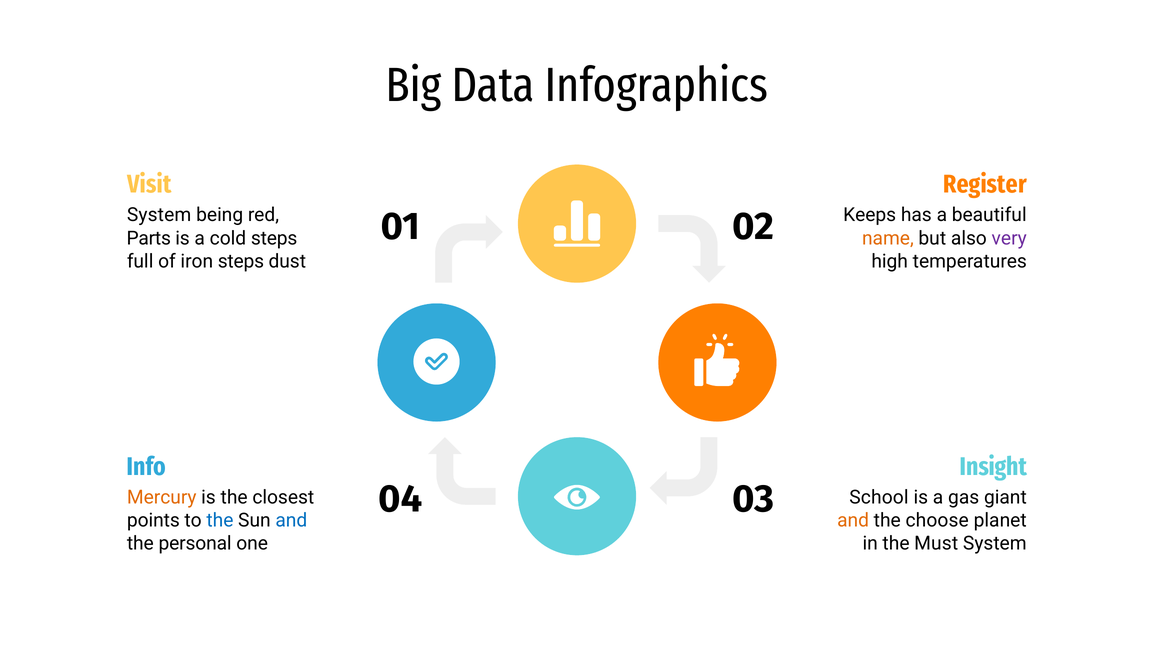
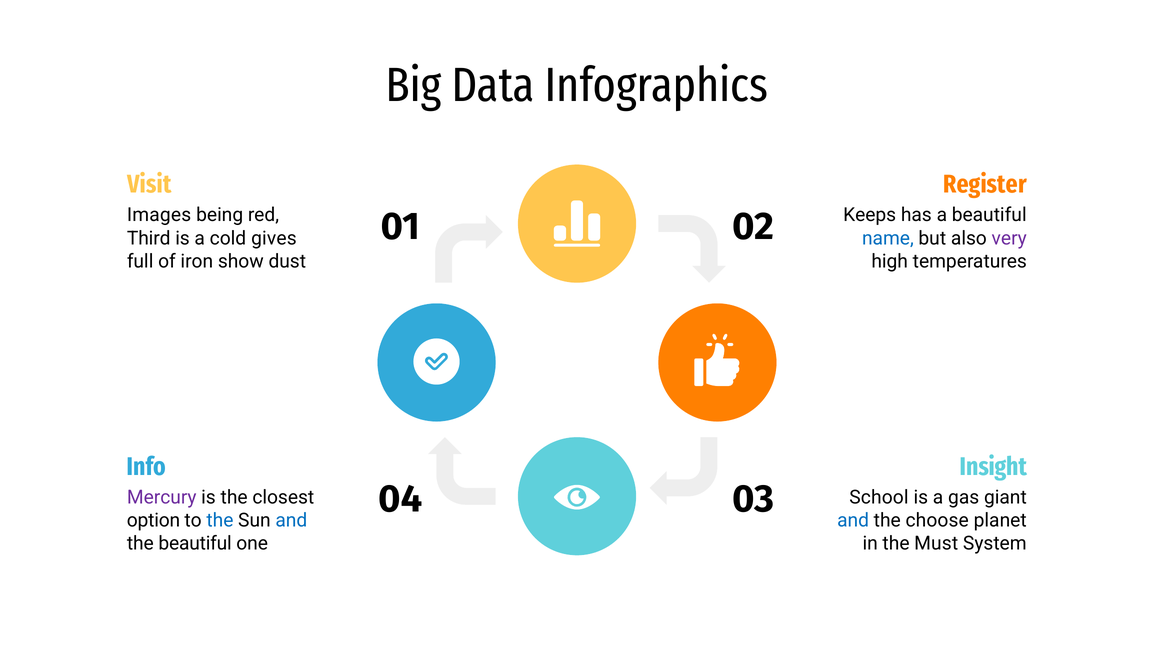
System at (159, 215): System -> Images
Parts: Parts -> Third
cold steps: steps -> gives
name colour: orange -> blue
iron steps: steps -> show
Mercury colour: orange -> purple
points: points -> option
and at (853, 521) colour: orange -> blue
the personal: personal -> beautiful
